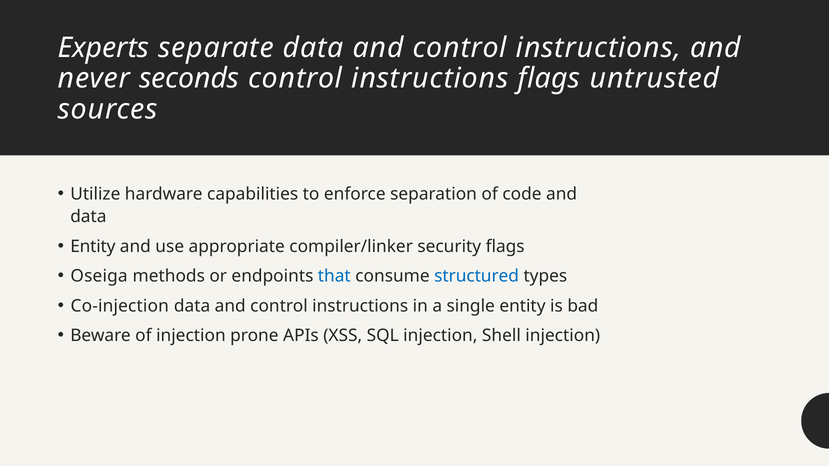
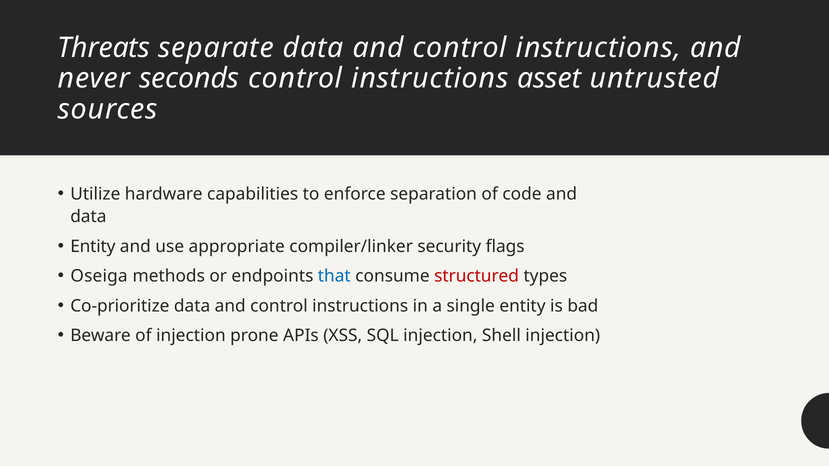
Experts: Experts -> Threats
instructions flags: flags -> asset
structured colour: blue -> red
Co-injection: Co-injection -> Co-prioritize
